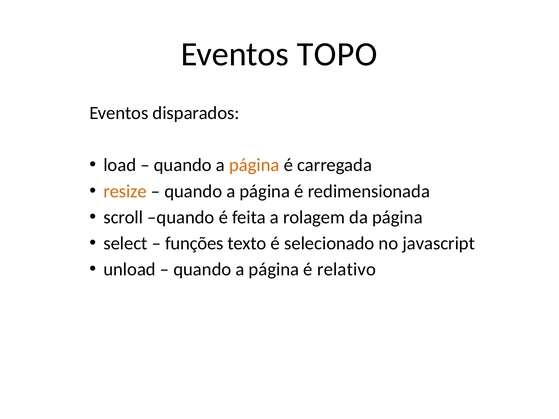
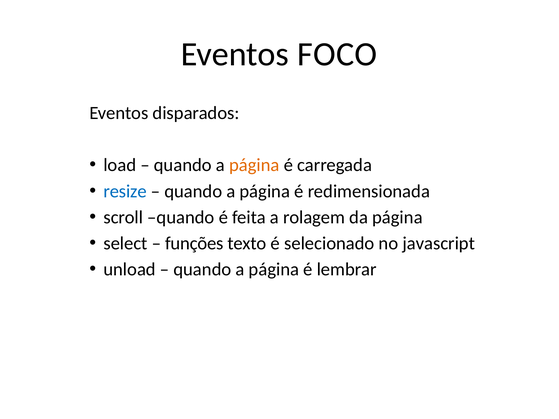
TOPO: TOPO -> FOCO
resize colour: orange -> blue
relativo: relativo -> lembrar
